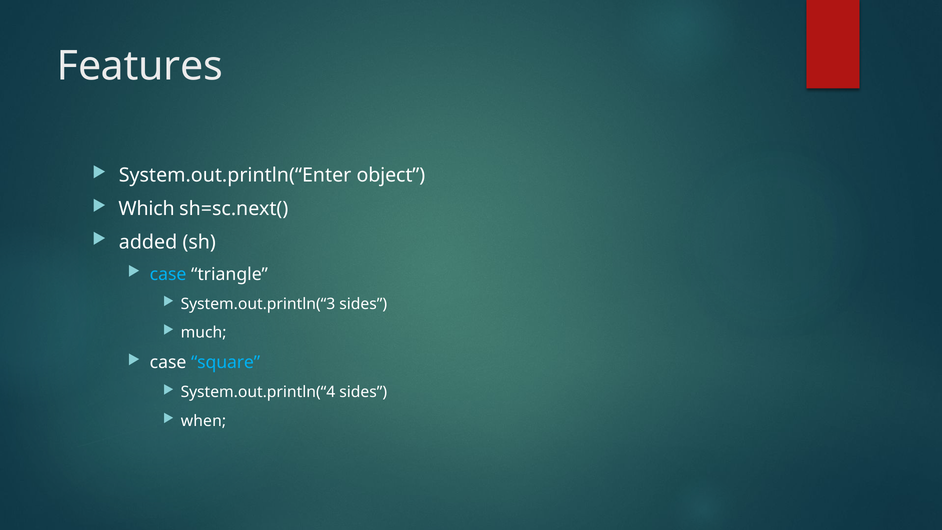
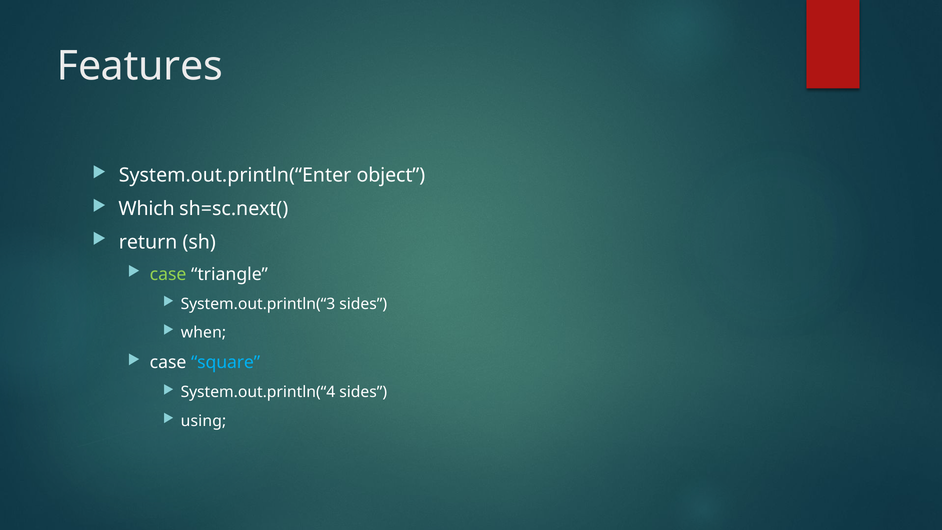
added: added -> return
case at (168, 274) colour: light blue -> light green
much: much -> when
when: when -> using
